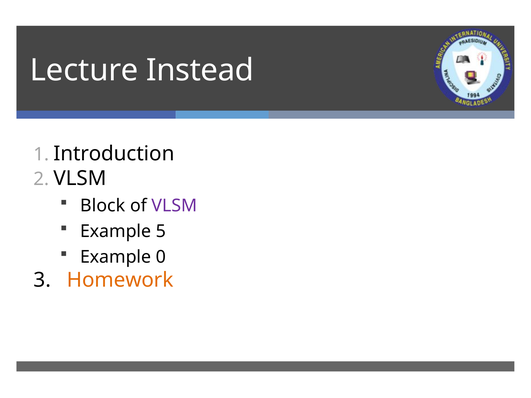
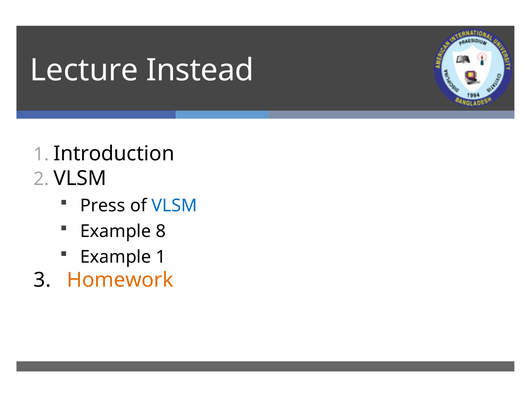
Block: Block -> Press
VLSM colour: purple -> blue
5: 5 -> 8
0: 0 -> 1
